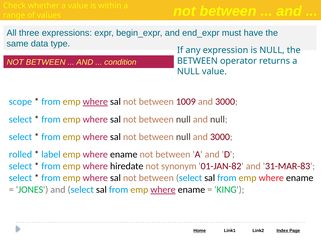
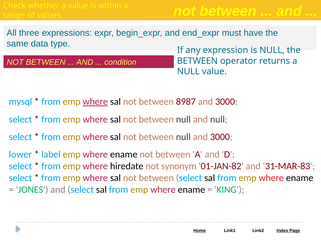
scope: scope -> mysql
1009: 1009 -> 8987
rolled: rolled -> lower
where at (163, 190) underline: present -> none
